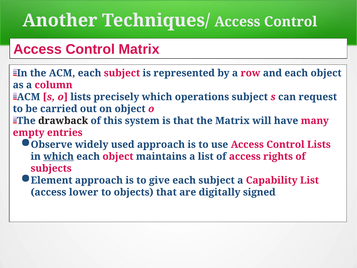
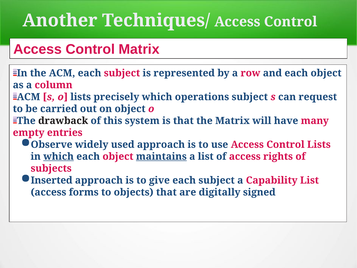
maintains underline: none -> present
Element: Element -> Inserted
lower: lower -> forms
